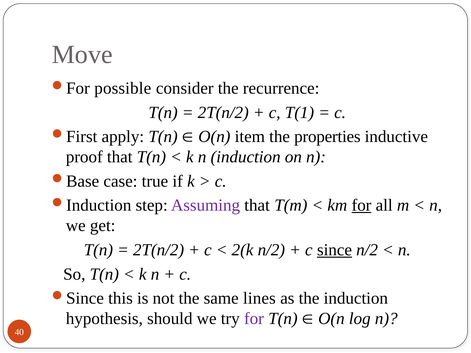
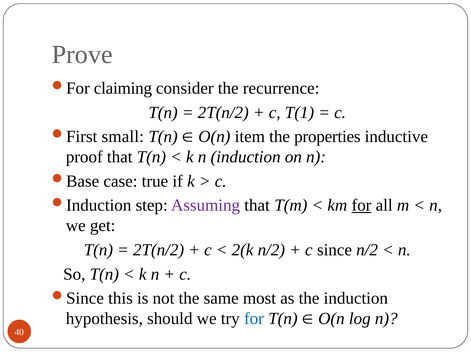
Move: Move -> Prove
possible: possible -> claiming
apply: apply -> small
since underline: present -> none
lines: lines -> most
for at (254, 319) colour: purple -> blue
